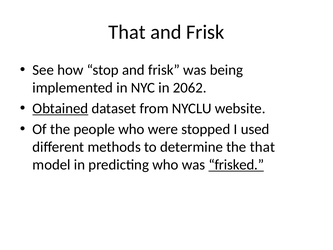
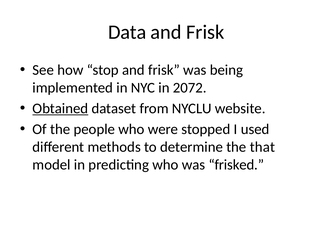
That at (127, 32): That -> Data
2062: 2062 -> 2072
frisked underline: present -> none
